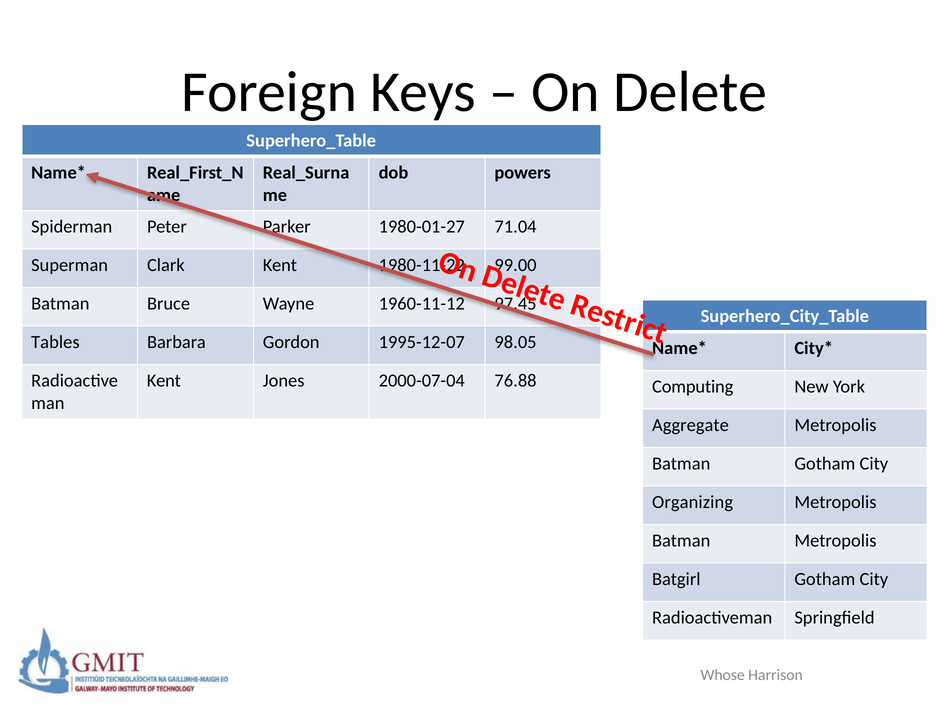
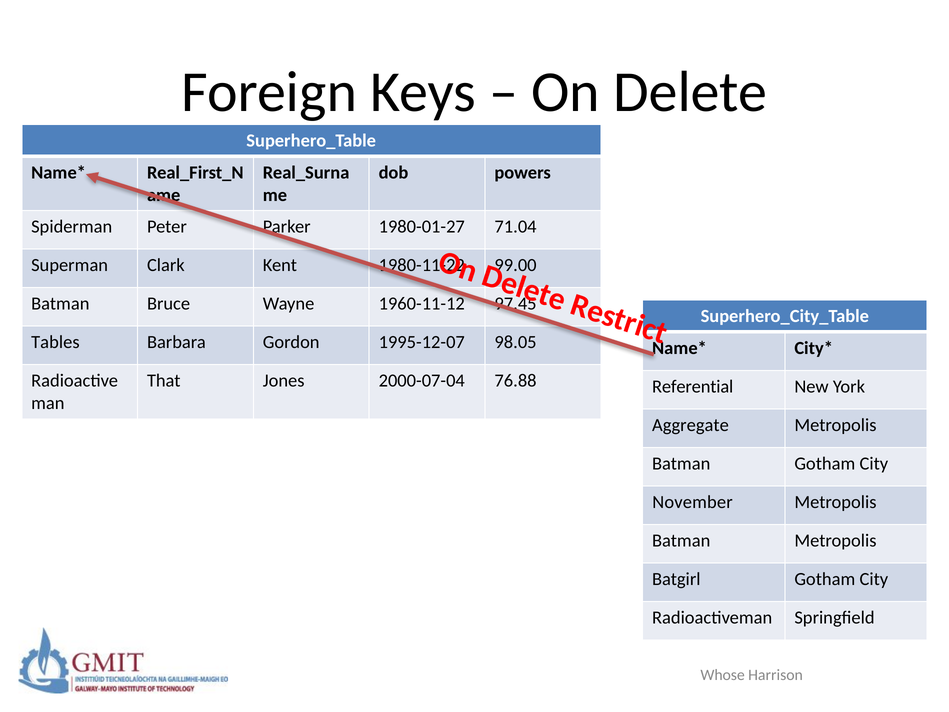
Kent at (164, 381): Kent -> That
Computing: Computing -> Referential
Organizing: Organizing -> November
